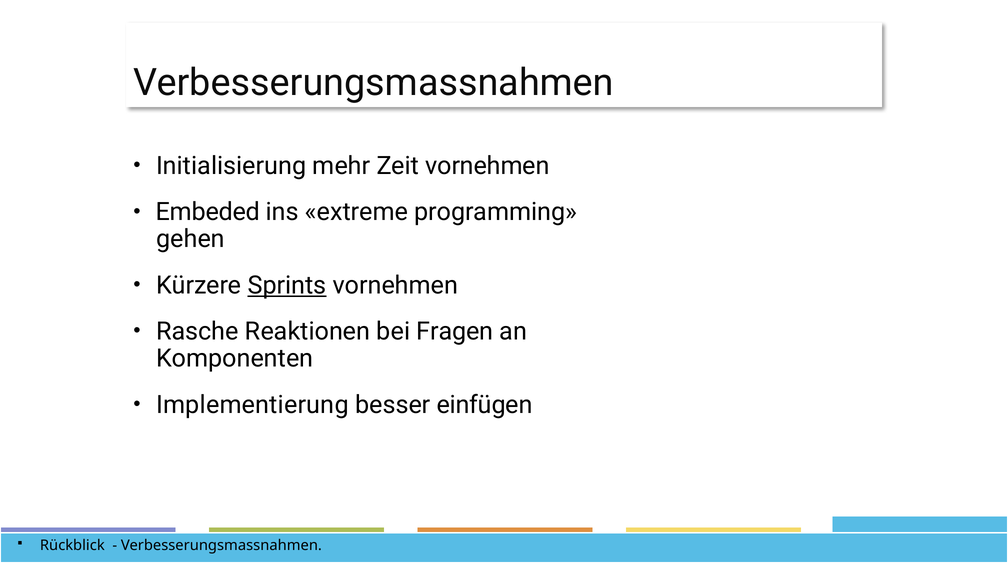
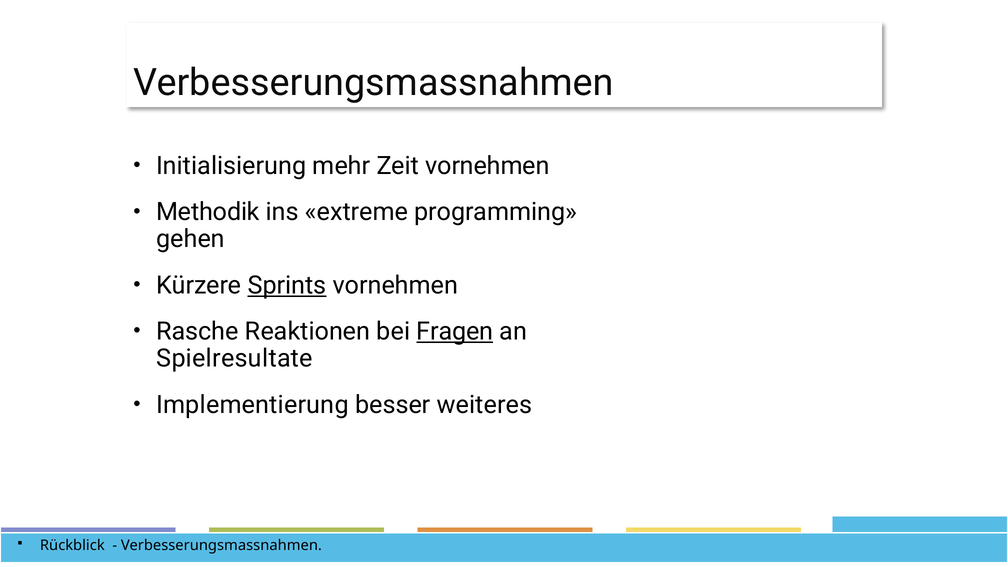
Embeded: Embeded -> Methodik
Fragen underline: none -> present
Komponenten: Komponenten -> Spielresultate
einfügen: einfügen -> weiteres
